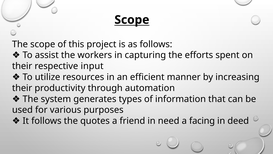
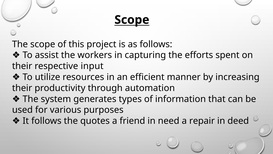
facing: facing -> repair
